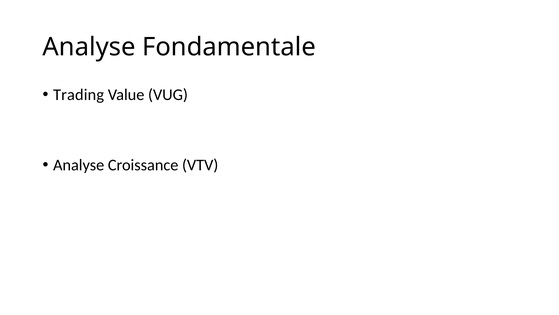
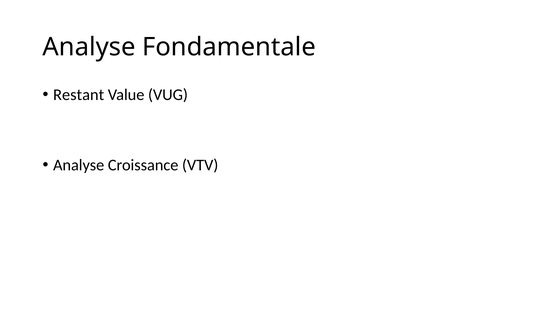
Trading: Trading -> Restant
